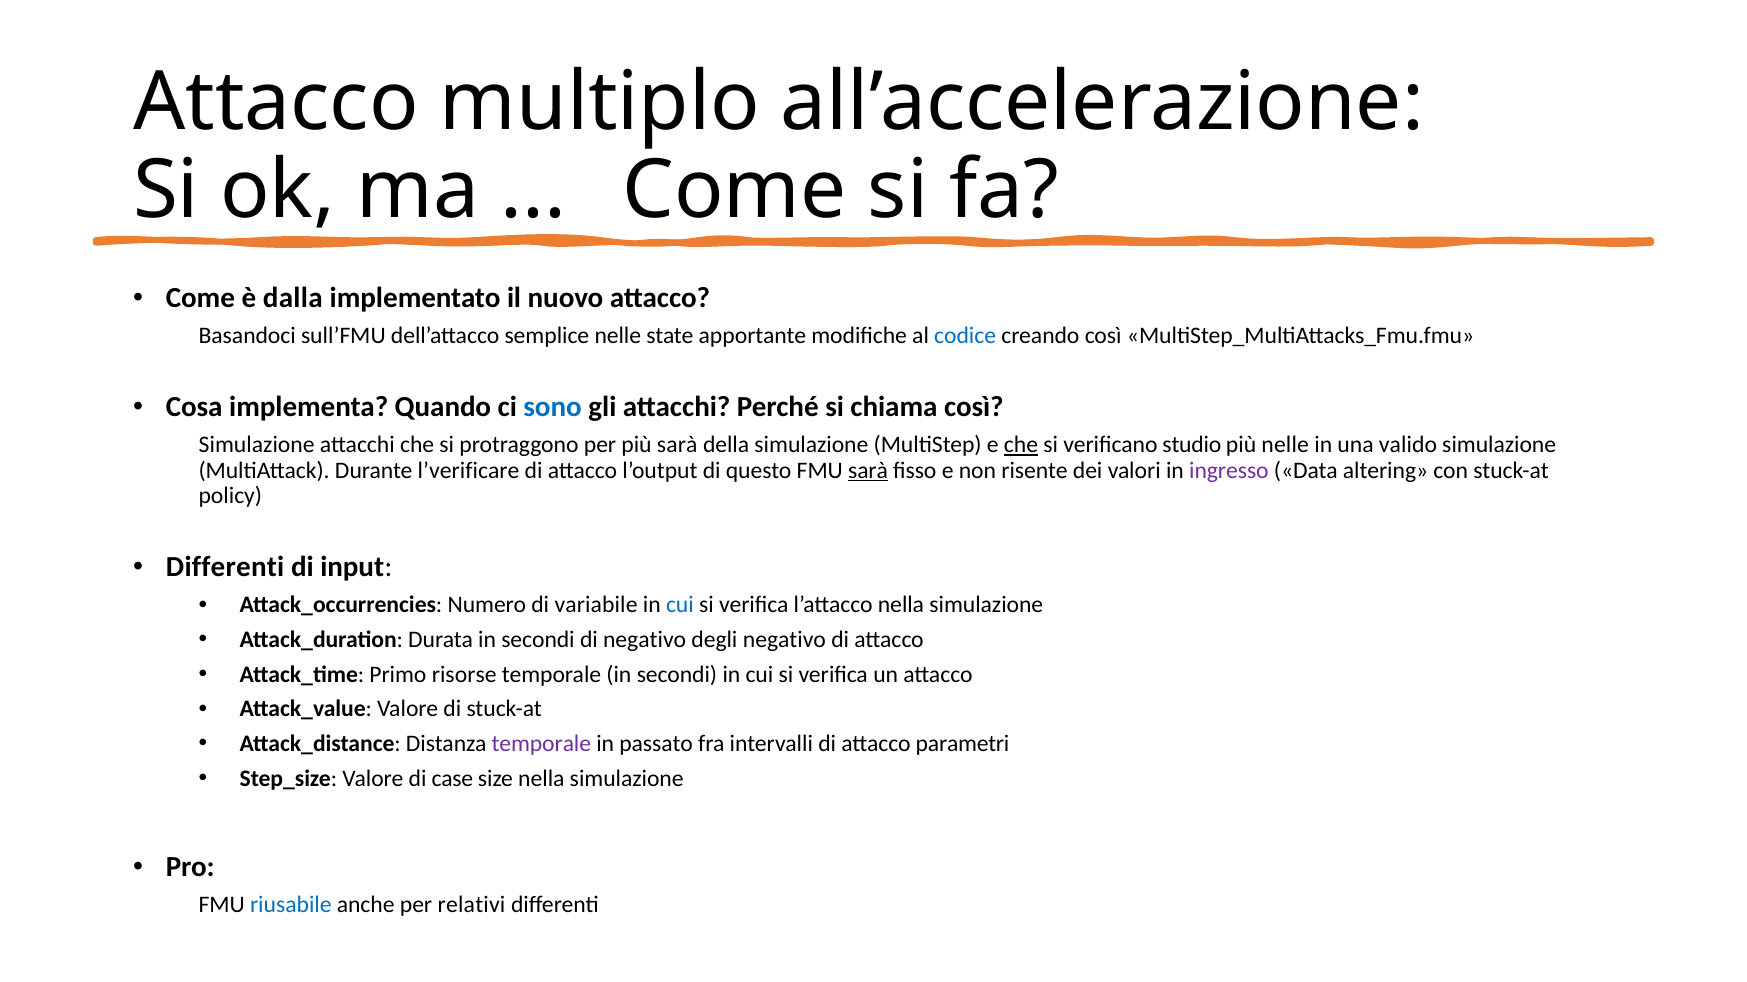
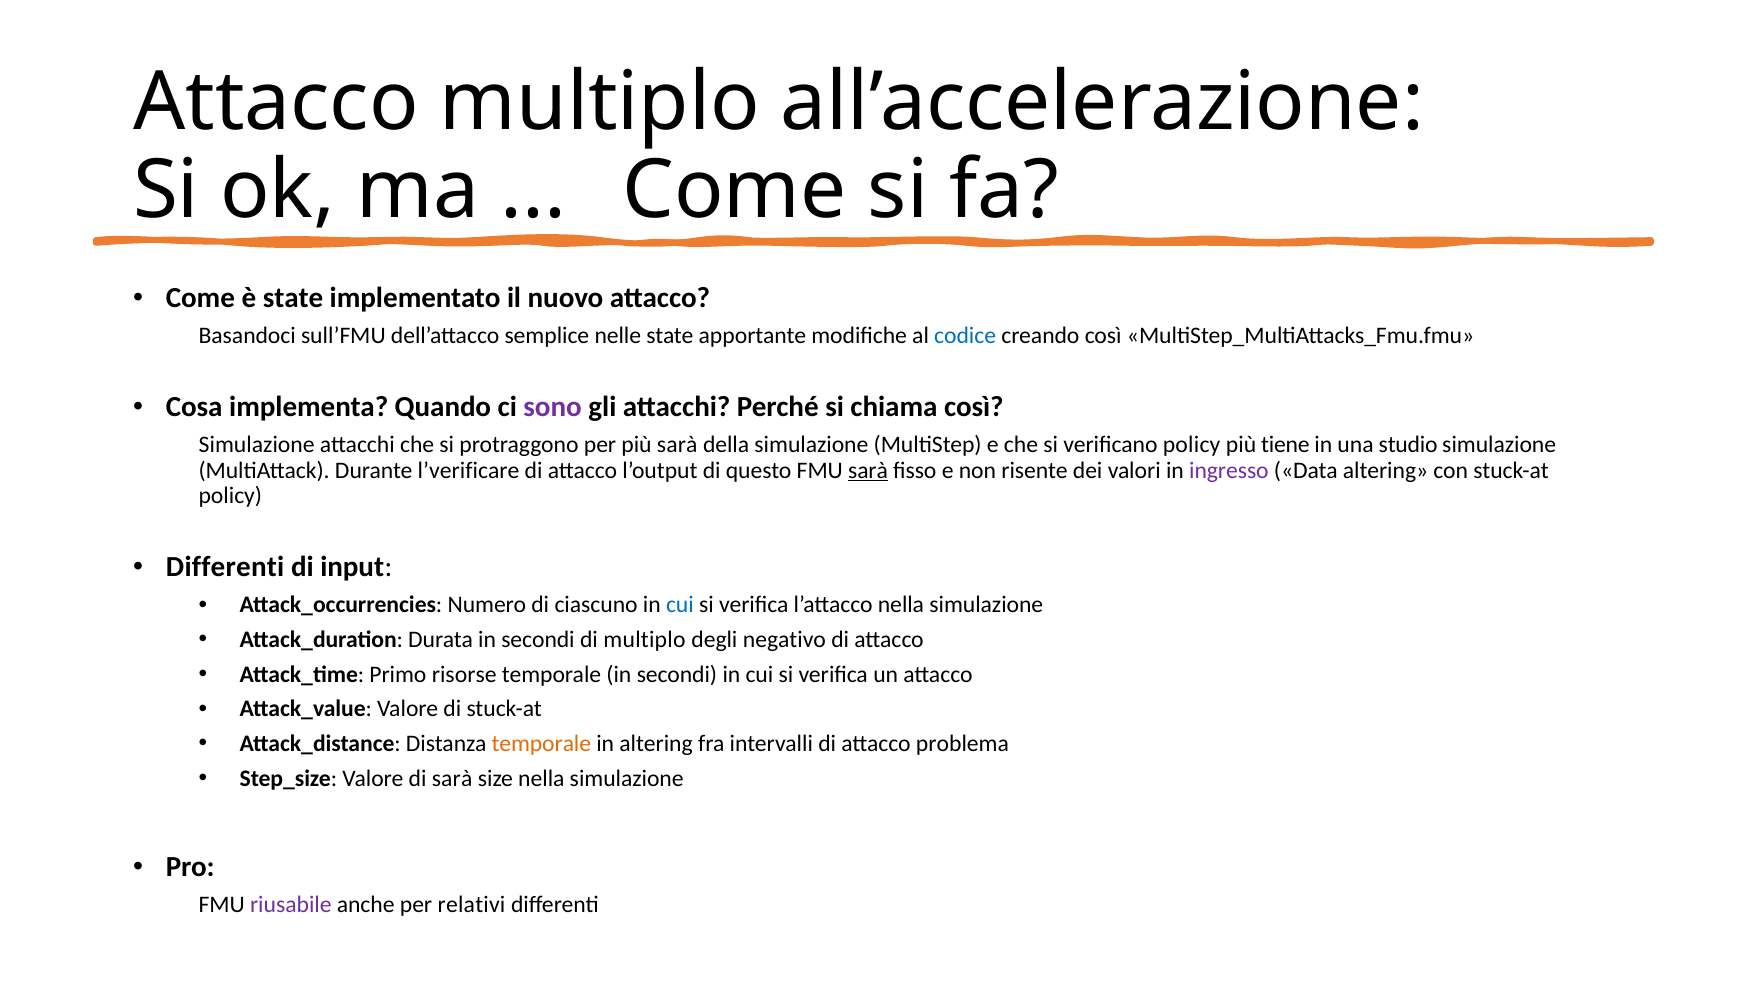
è dalla: dalla -> state
sono colour: blue -> purple
che at (1021, 445) underline: present -> none
verificano studio: studio -> policy
più nelle: nelle -> tiene
valido: valido -> studio
variabile: variabile -> ciascuno
di negativo: negativo -> multiplo
temporale at (541, 744) colour: purple -> orange
in passato: passato -> altering
parametri: parametri -> problema
di case: case -> sarà
riusabile colour: blue -> purple
